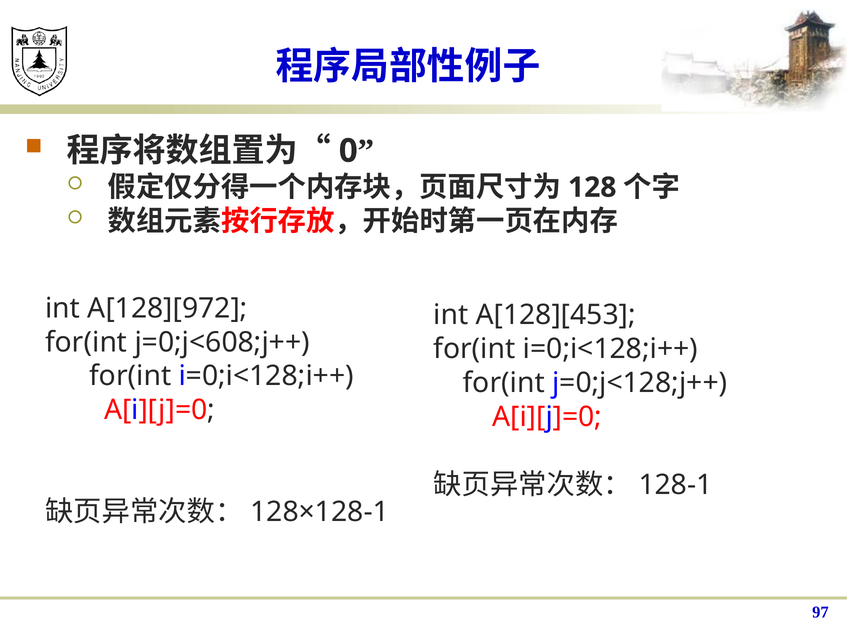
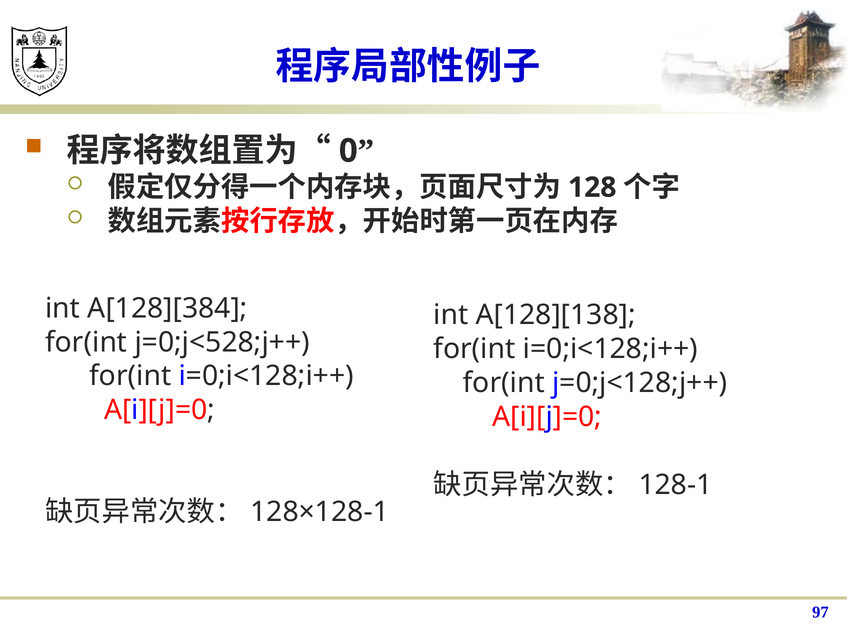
A[128][972: A[128][972 -> A[128][384
A[128][453: A[128][453 -> A[128][138
j=0;j<608;j++: j=0;j<608;j++ -> j=0;j<528;j++
